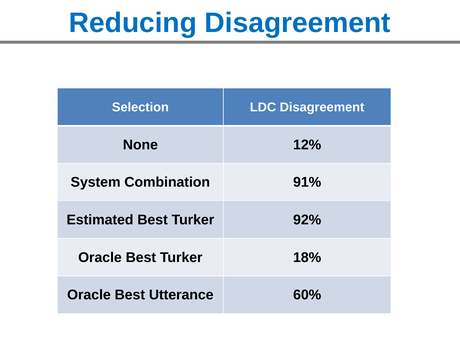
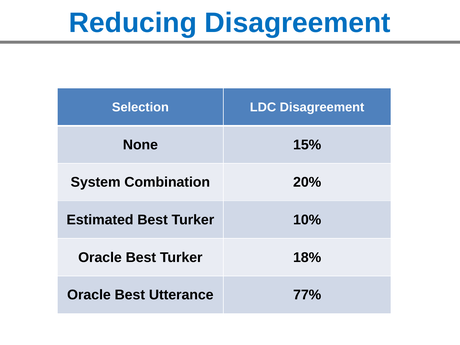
12%: 12% -> 15%
91%: 91% -> 20%
92%: 92% -> 10%
60%: 60% -> 77%
